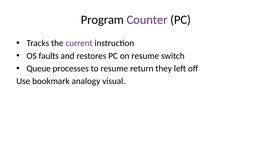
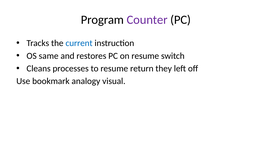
current colour: purple -> blue
faults: faults -> same
Queue: Queue -> Cleans
